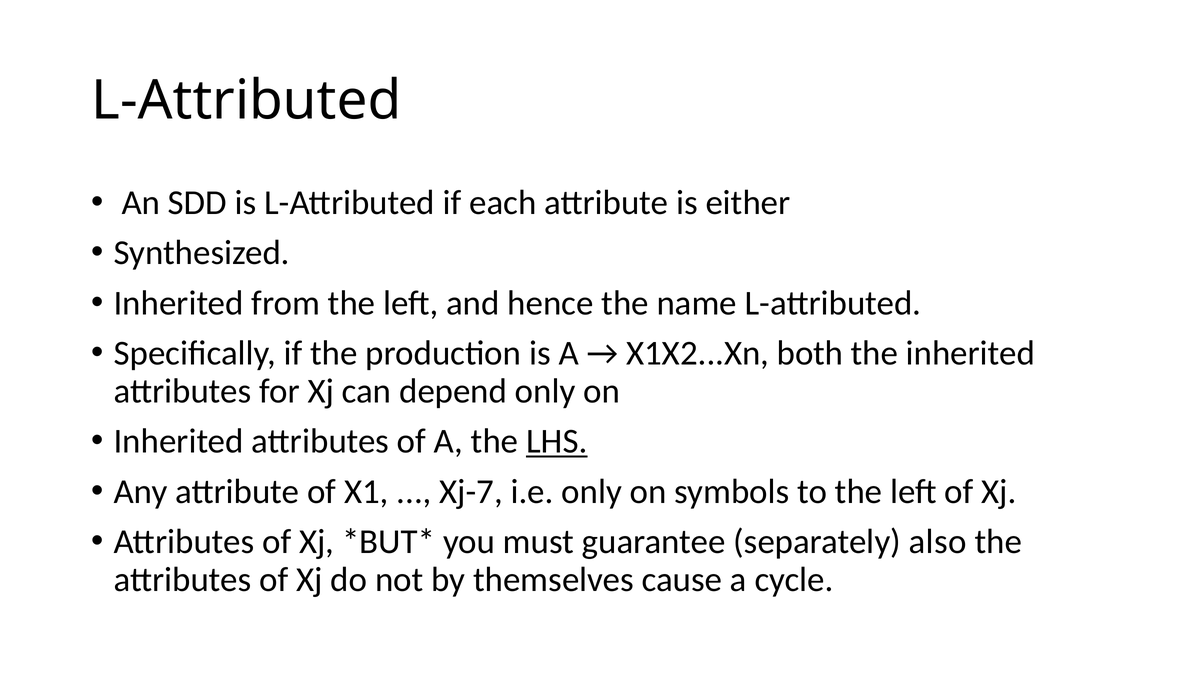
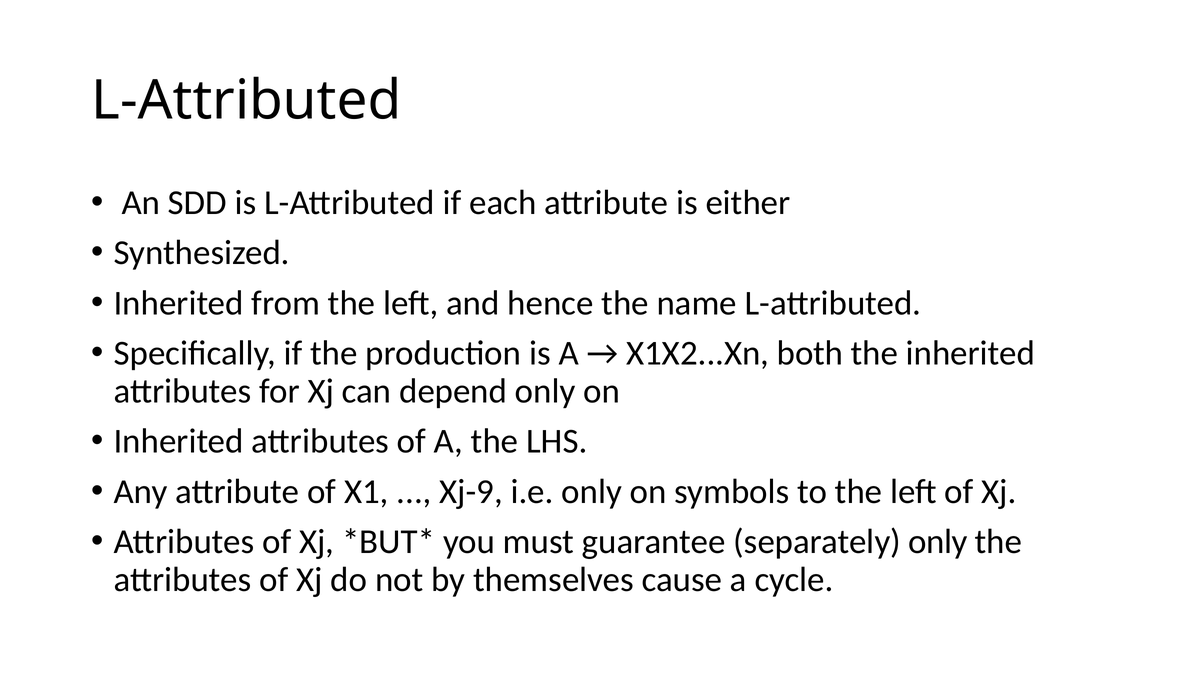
LHS underline: present -> none
Xj-7: Xj-7 -> Xj-9
separately also: also -> only
